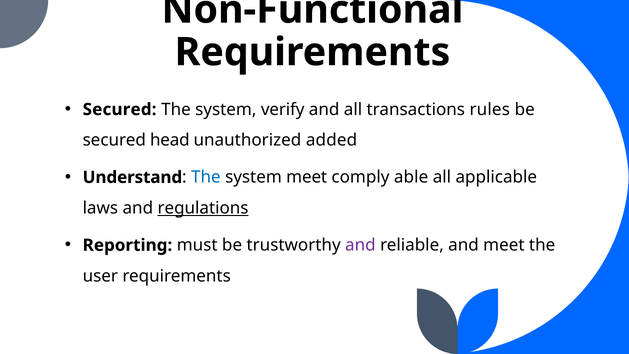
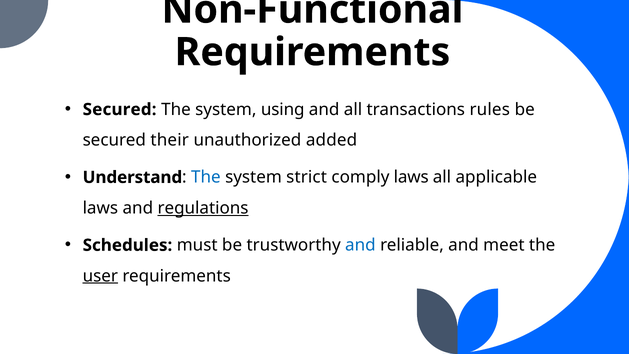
verify: verify -> using
head: head -> their
system meet: meet -> strict
comply able: able -> laws
Reporting: Reporting -> Schedules
and at (360, 245) colour: purple -> blue
user underline: none -> present
